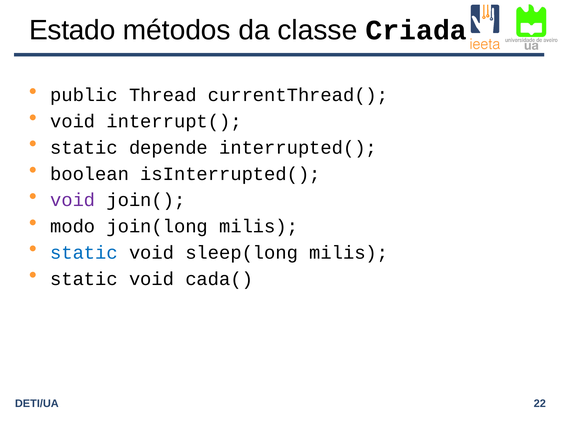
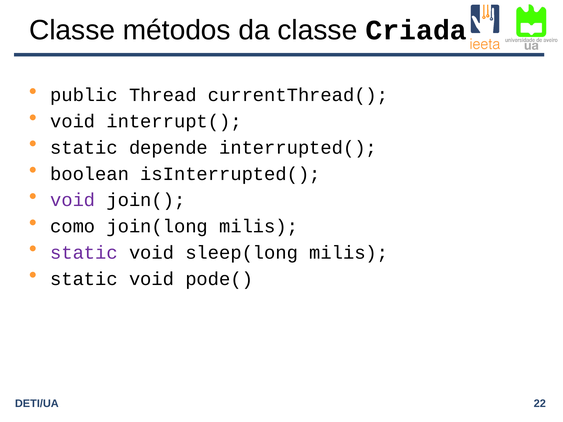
Estado at (72, 30): Estado -> Classe
modo: modo -> como
static at (84, 253) colour: blue -> purple
cada(: cada( -> pode(
